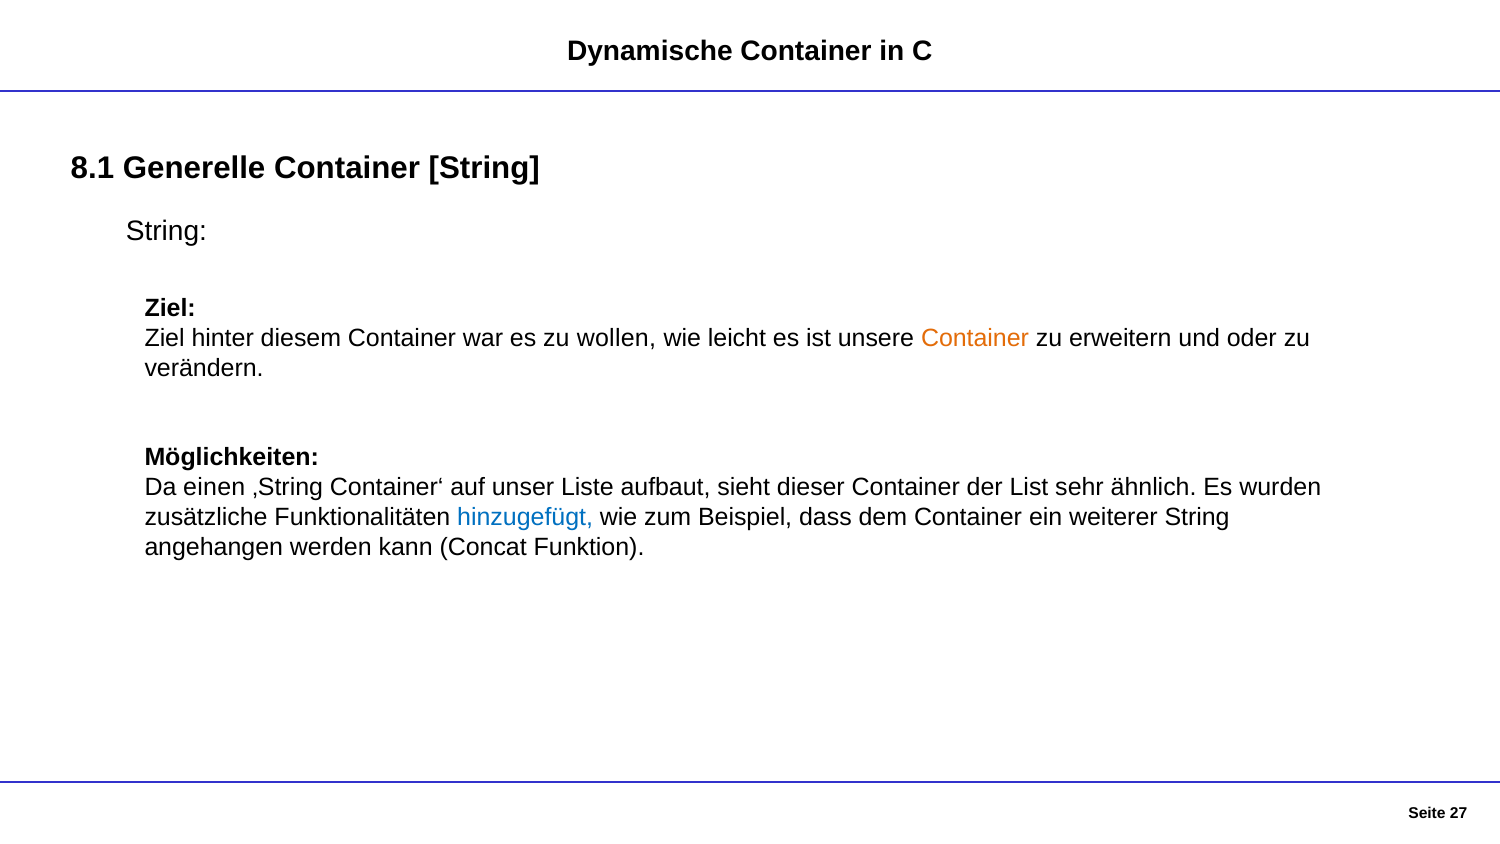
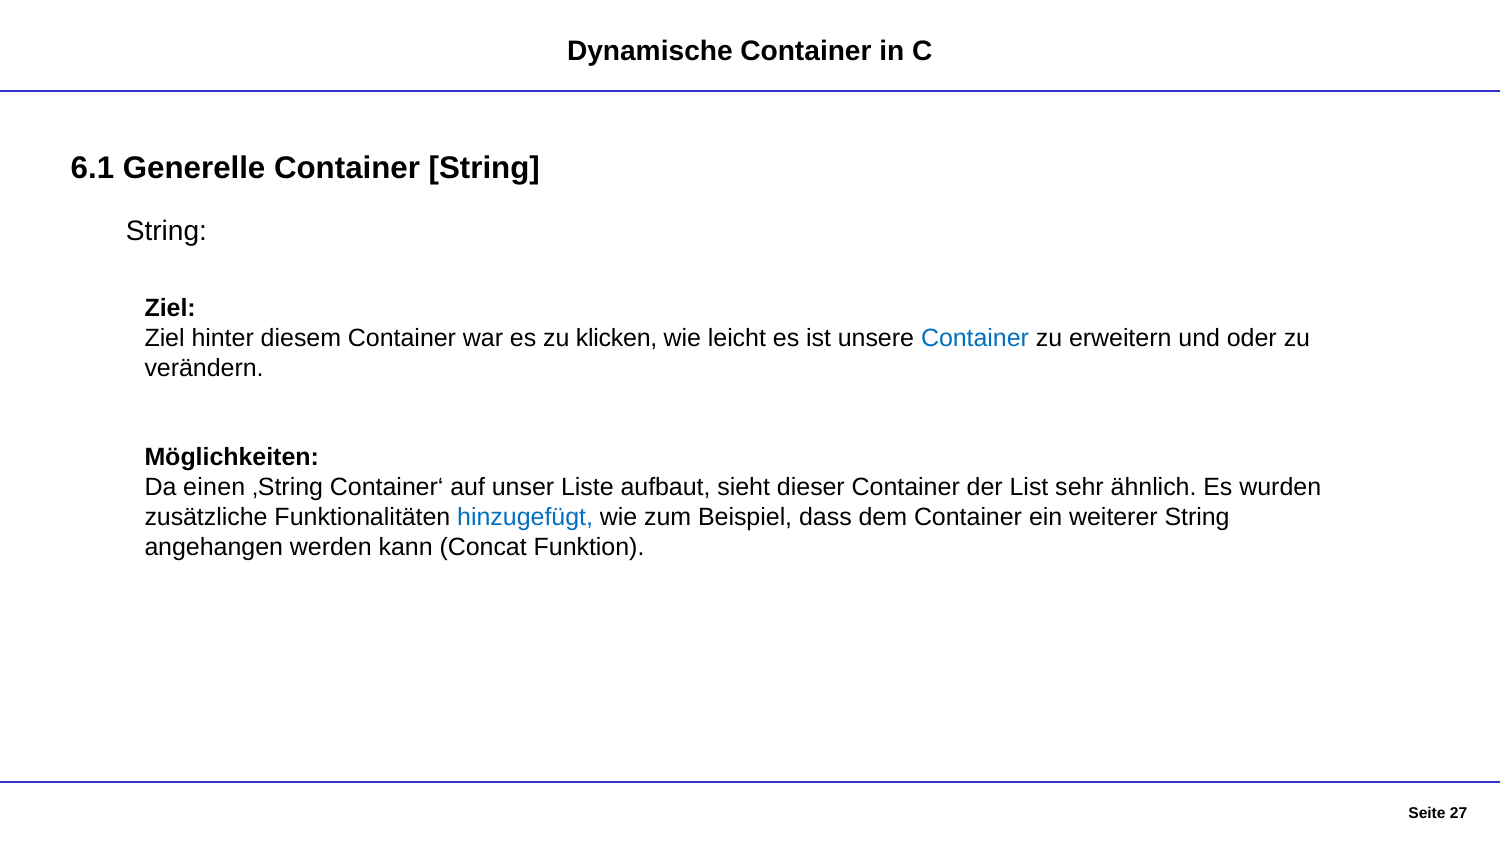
8.1: 8.1 -> 6.1
wollen: wollen -> klicken
Container at (975, 338) colour: orange -> blue
